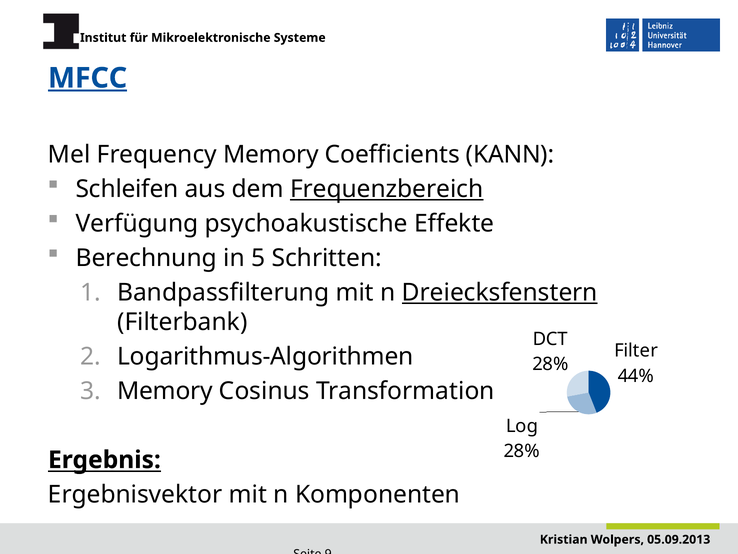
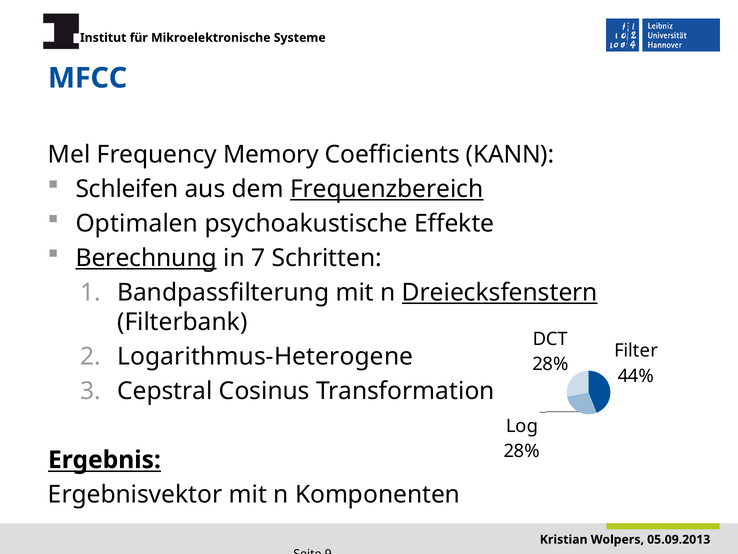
MFCC underline: present -> none
Verfügung: Verfügung -> Optimalen
Berechnung underline: none -> present
5: 5 -> 7
Logarithmus-Algorithmen: Logarithmus-Algorithmen -> Logarithmus-Heterogene
3 Memory: Memory -> Cepstral
